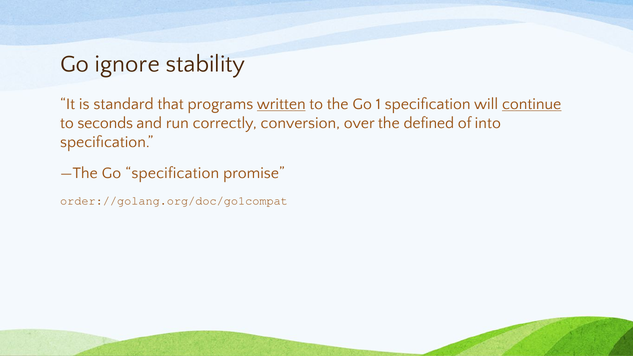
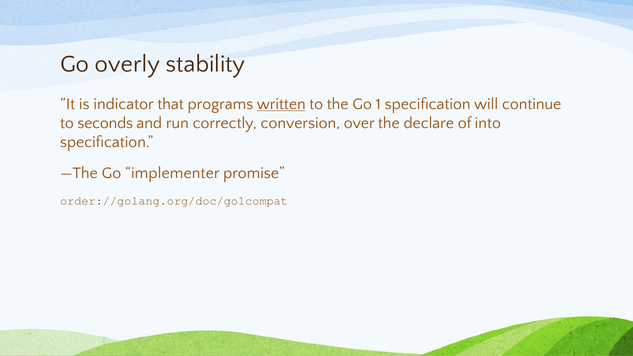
ignore: ignore -> overly
standard: standard -> indicator
continue underline: present -> none
defined: defined -> declare
Go specification: specification -> implementer
